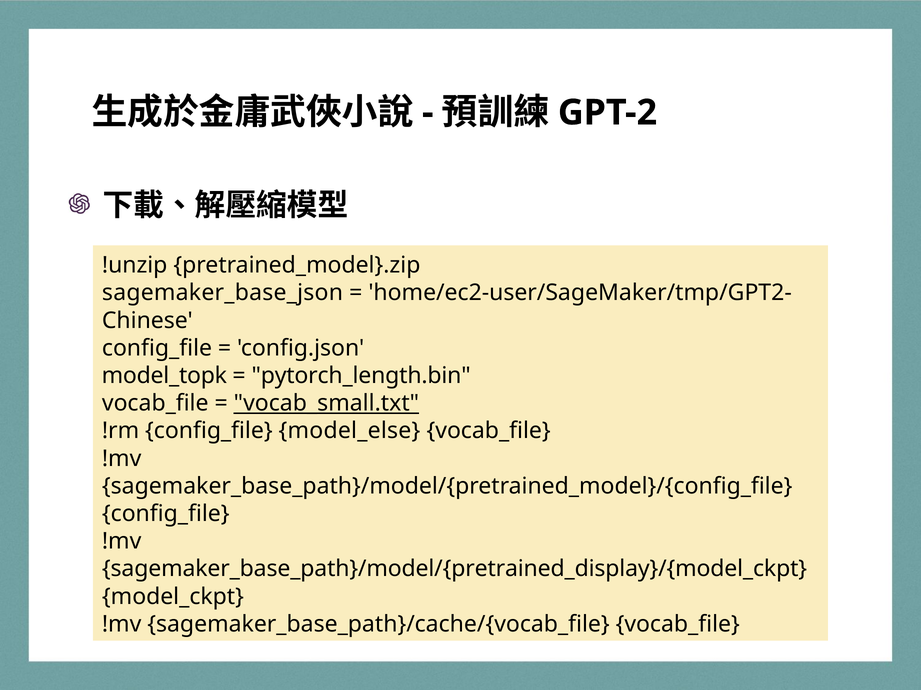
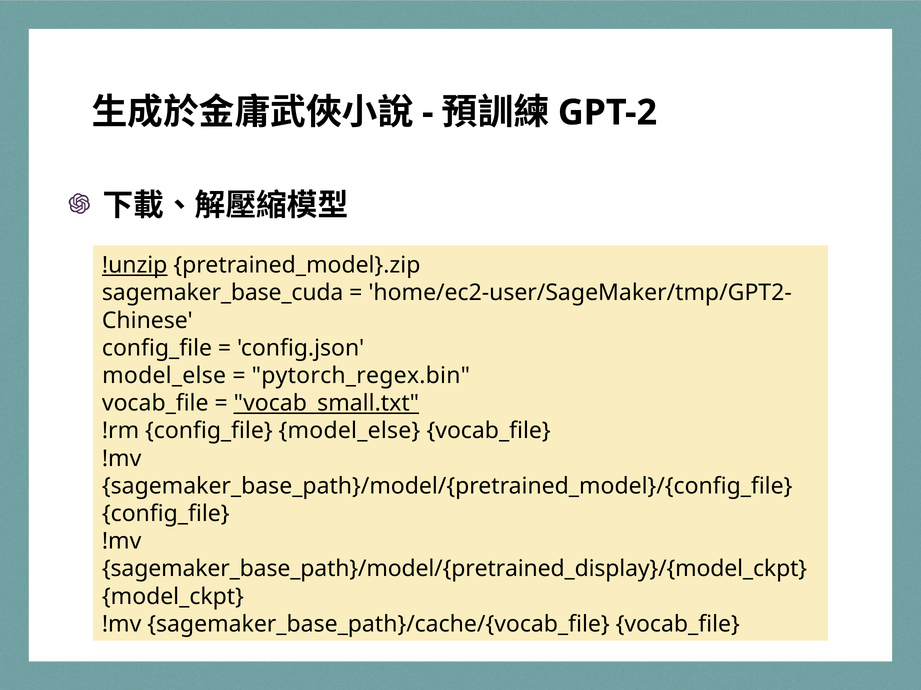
!unzip underline: none -> present
sagemaker_base_json: sagemaker_base_json -> sagemaker_base_cuda
model_topk at (164, 376): model_topk -> model_else
pytorch_length.bin: pytorch_length.bin -> pytorch_regex.bin
